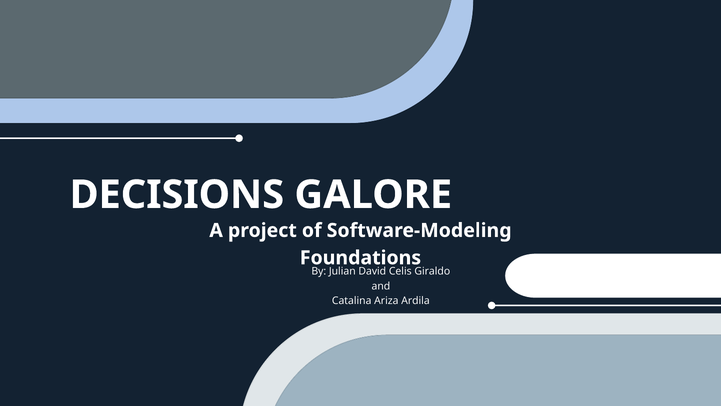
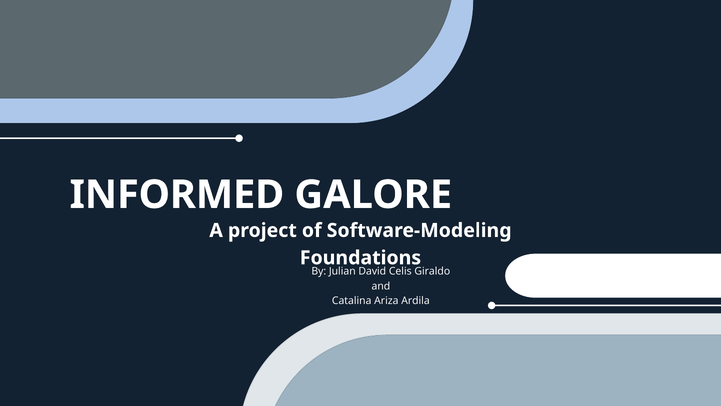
DECISIONS: DECISIONS -> INFORMED
